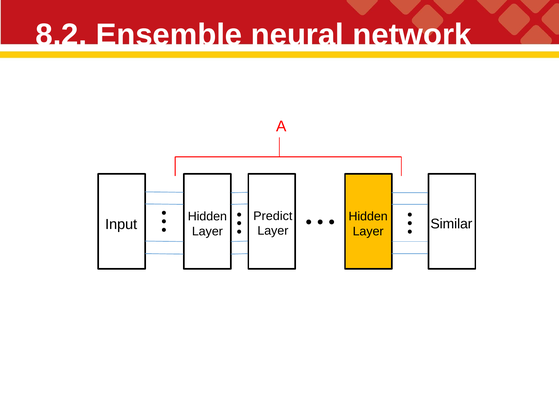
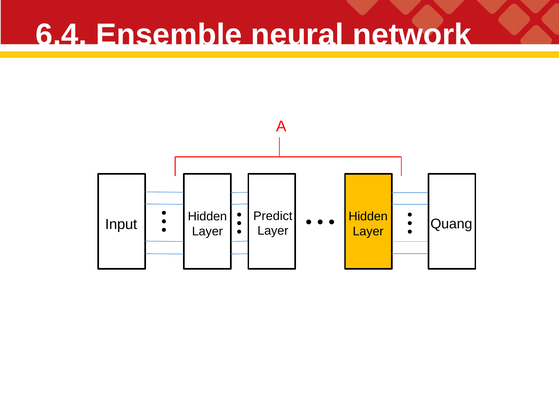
8.2: 8.2 -> 6.4
Similar: Similar -> Quang
